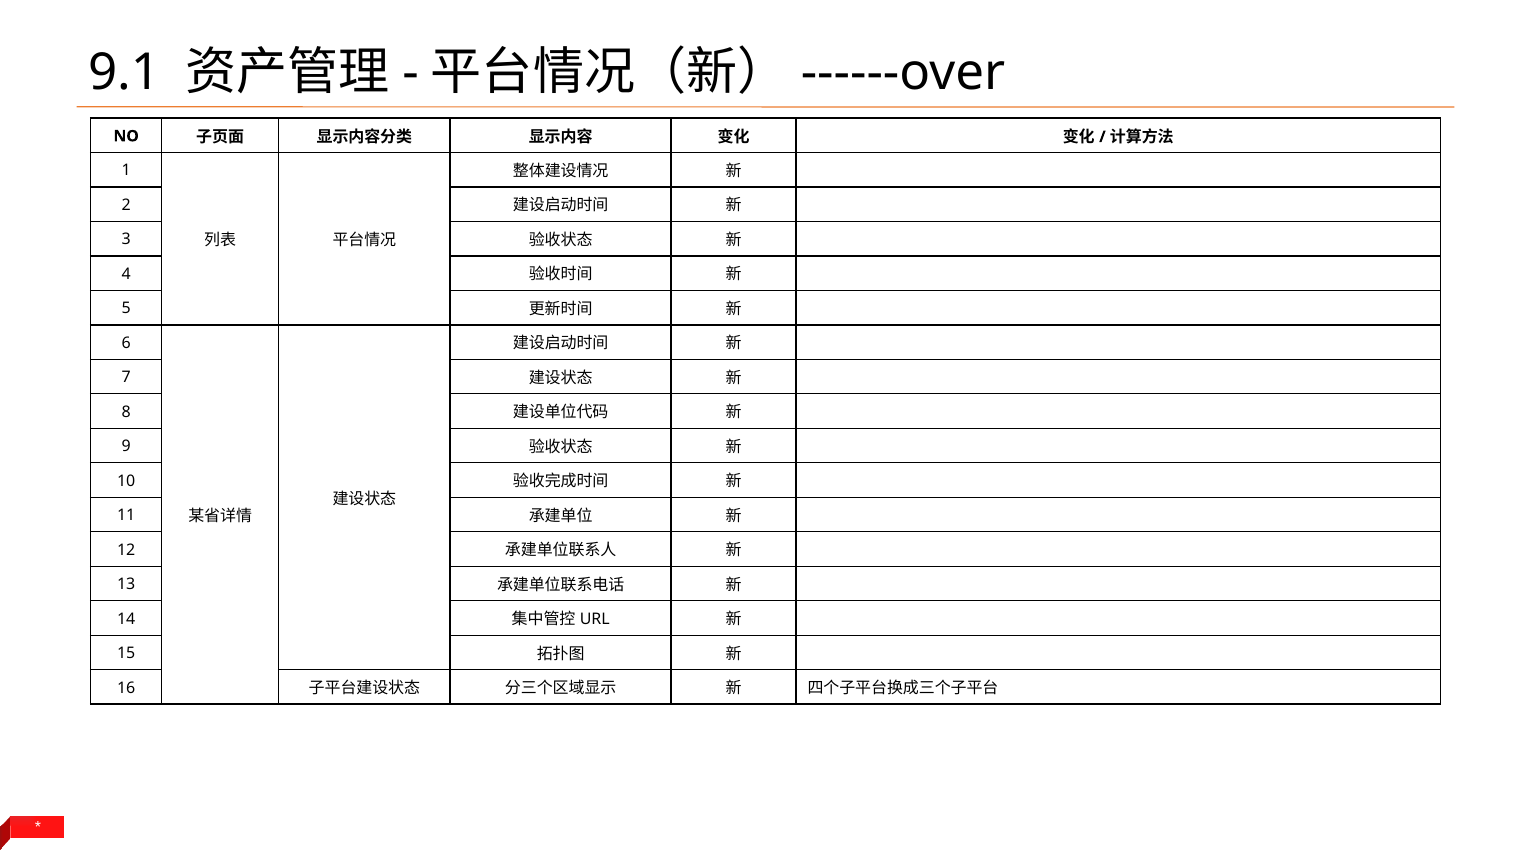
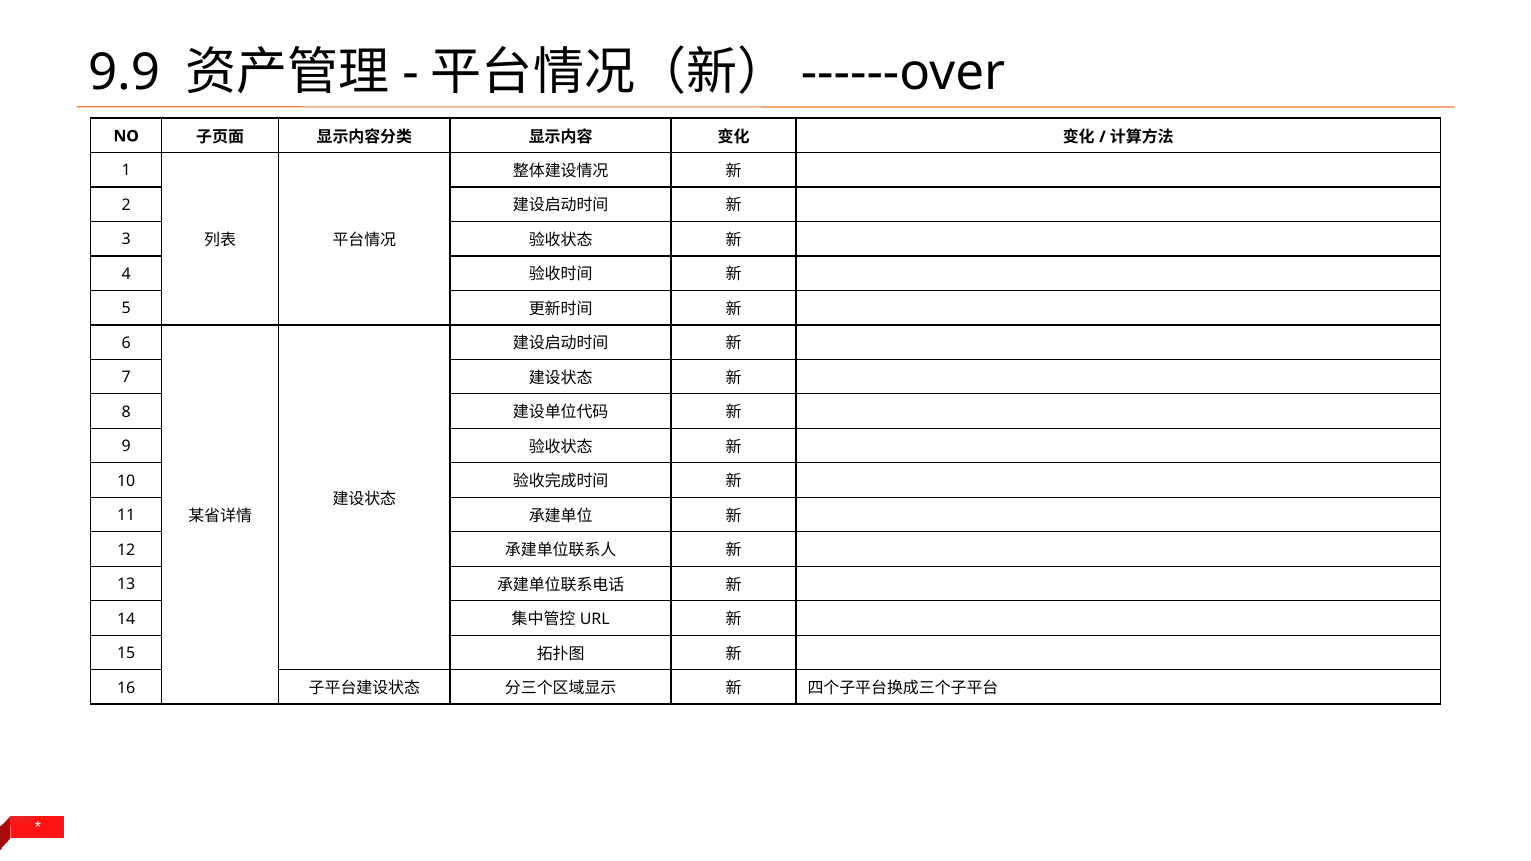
9.1: 9.1 -> 9.9
